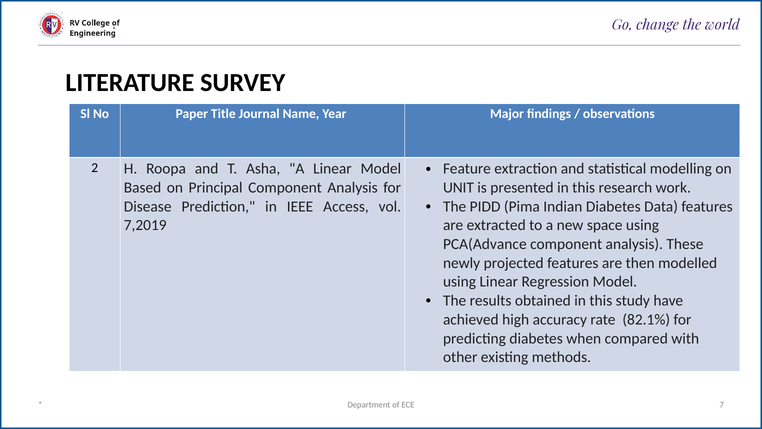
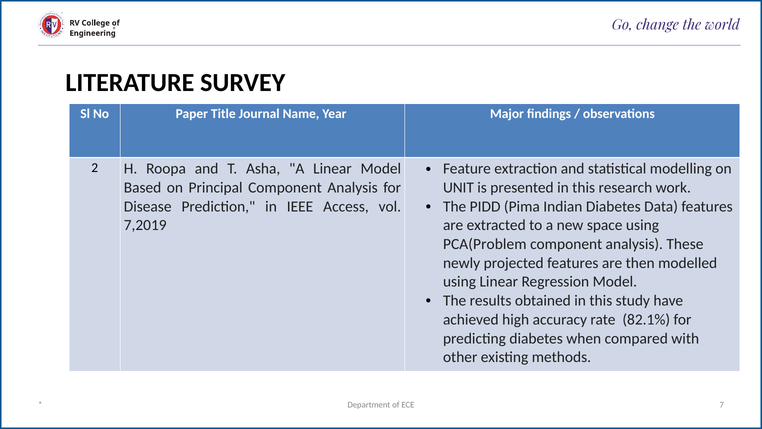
PCA(Advance: PCA(Advance -> PCA(Problem
